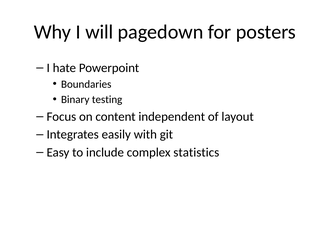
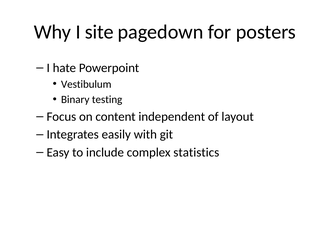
will: will -> site
Boundaries: Boundaries -> Vestibulum
